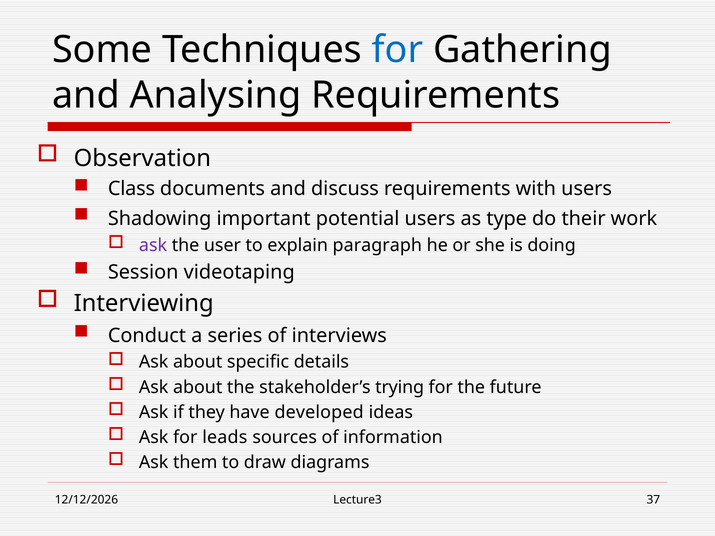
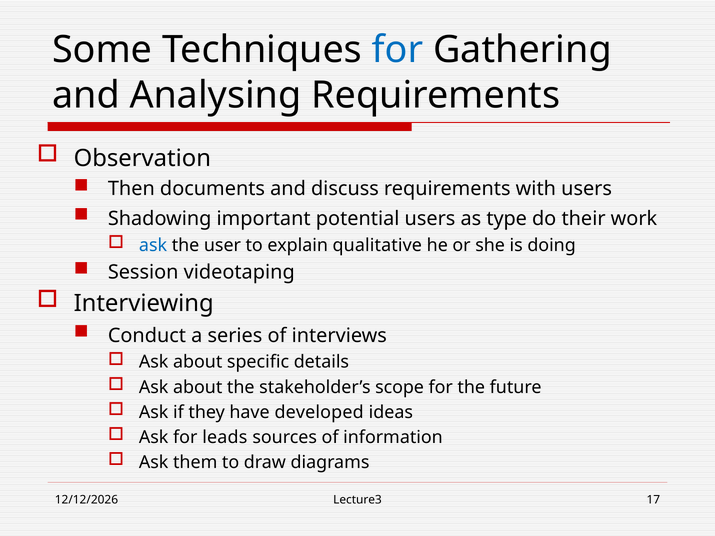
Class: Class -> Then
ask at (153, 246) colour: purple -> blue
paragraph: paragraph -> qualitative
trying: trying -> scope
37: 37 -> 17
